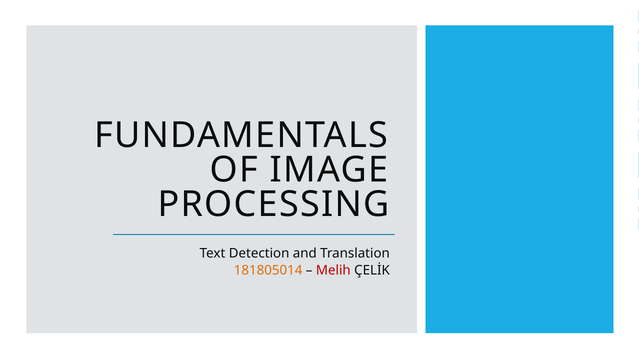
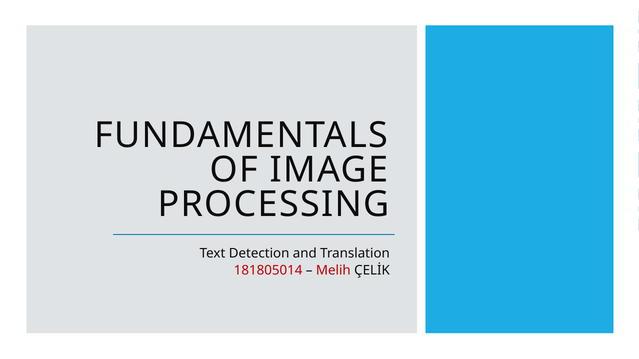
181805014 colour: orange -> red
